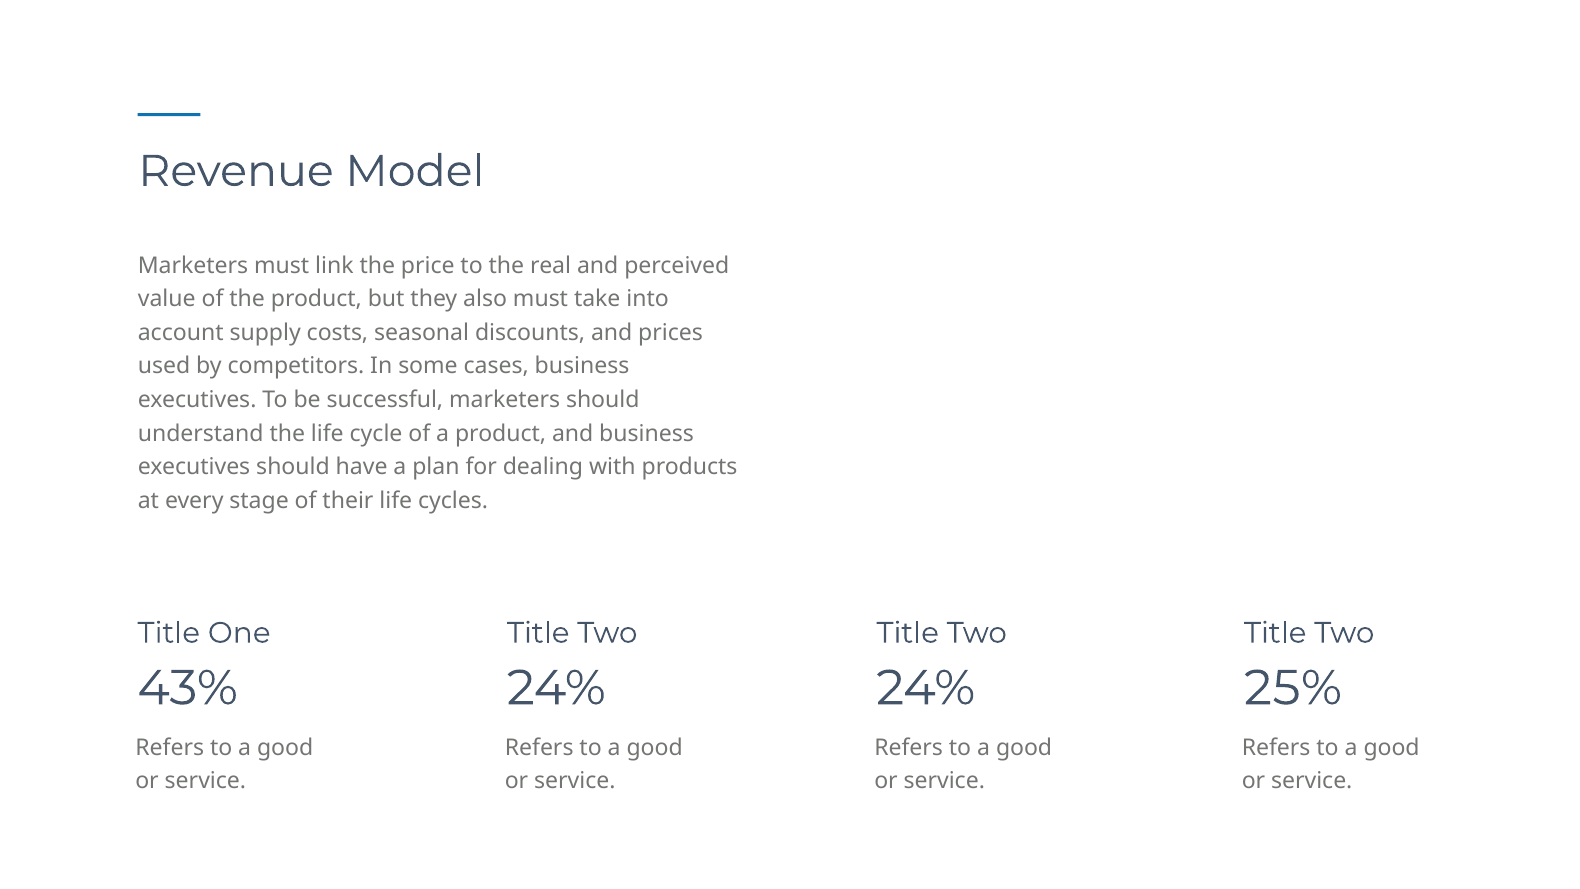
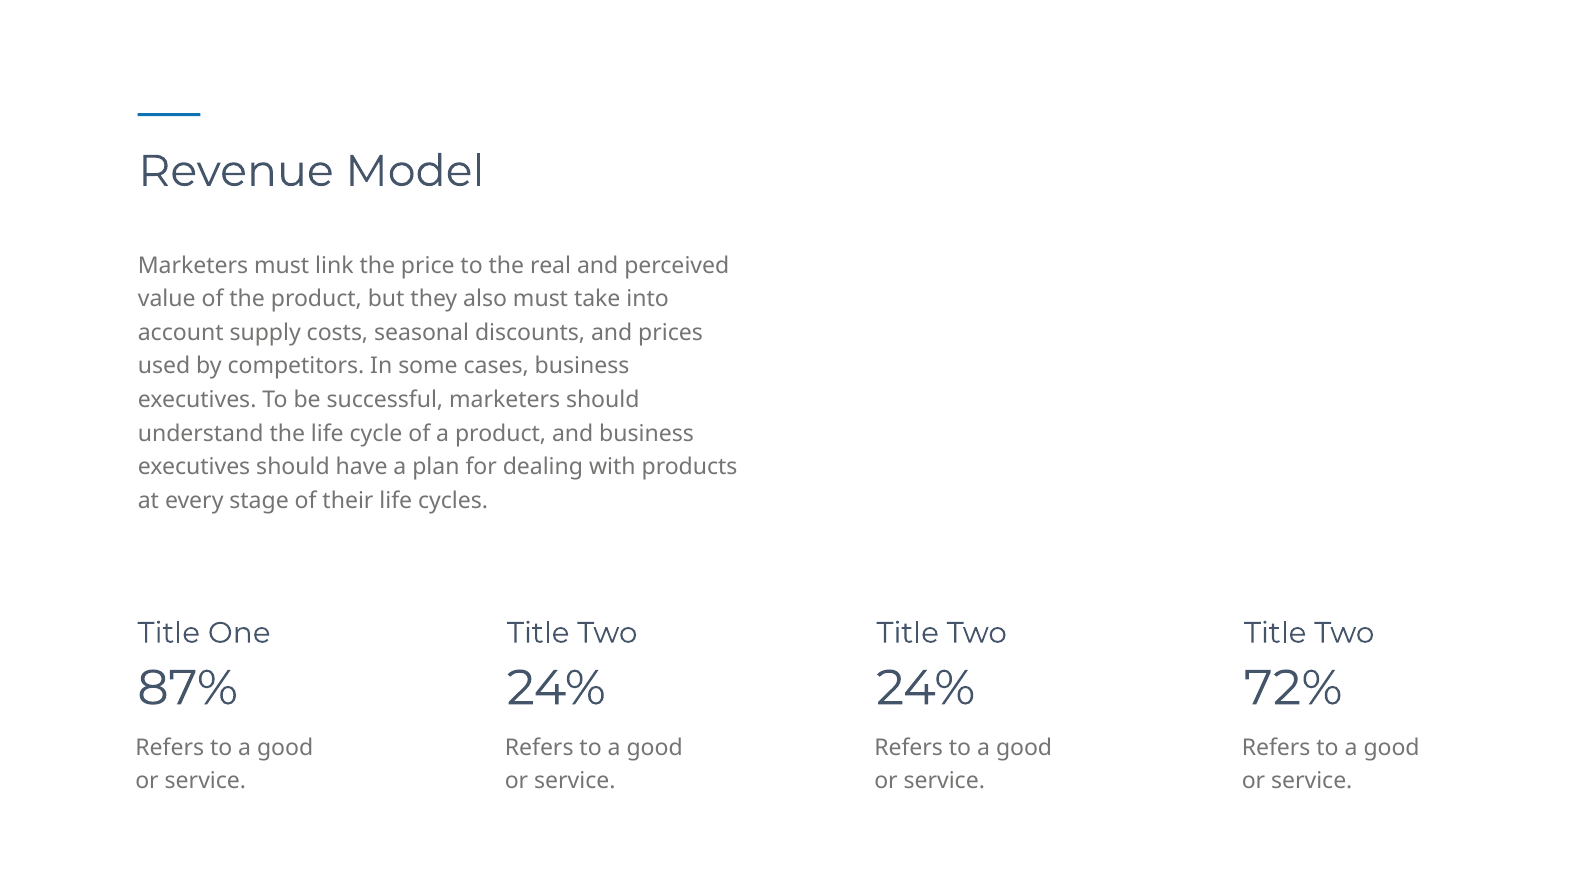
43%: 43% -> 87%
25%: 25% -> 72%
